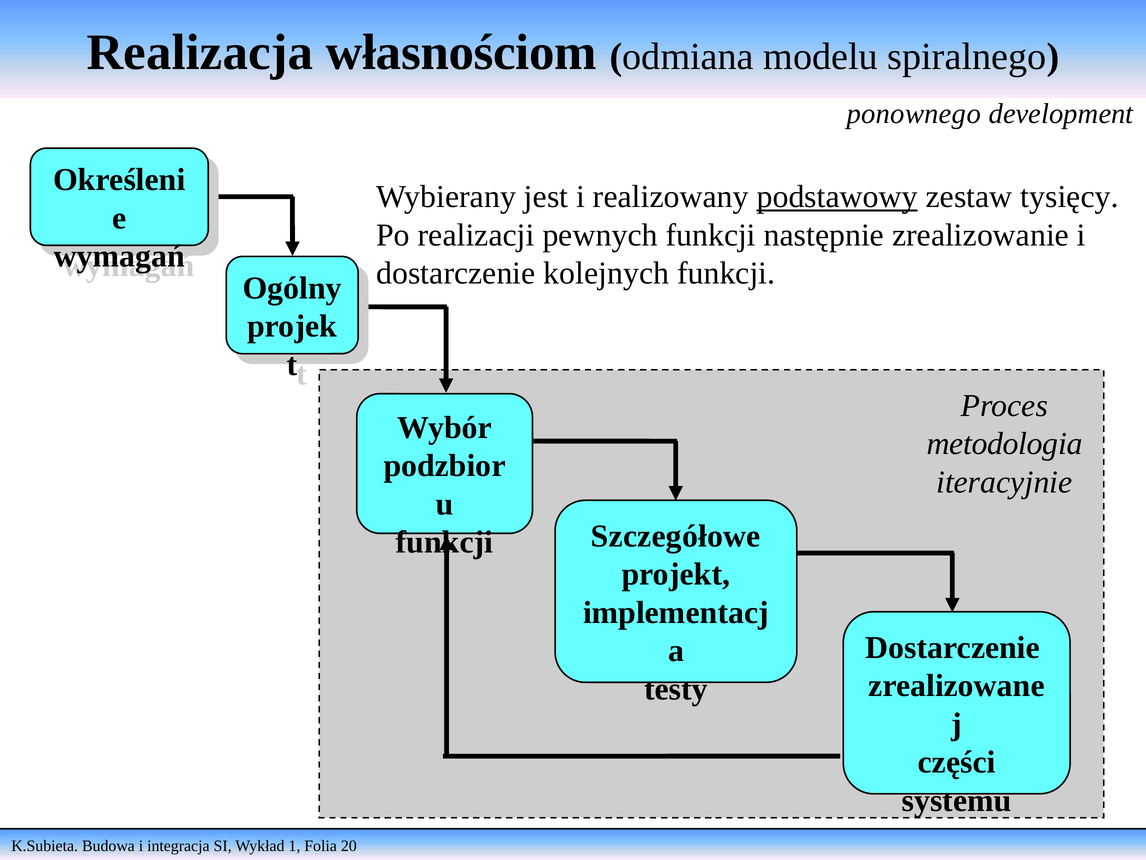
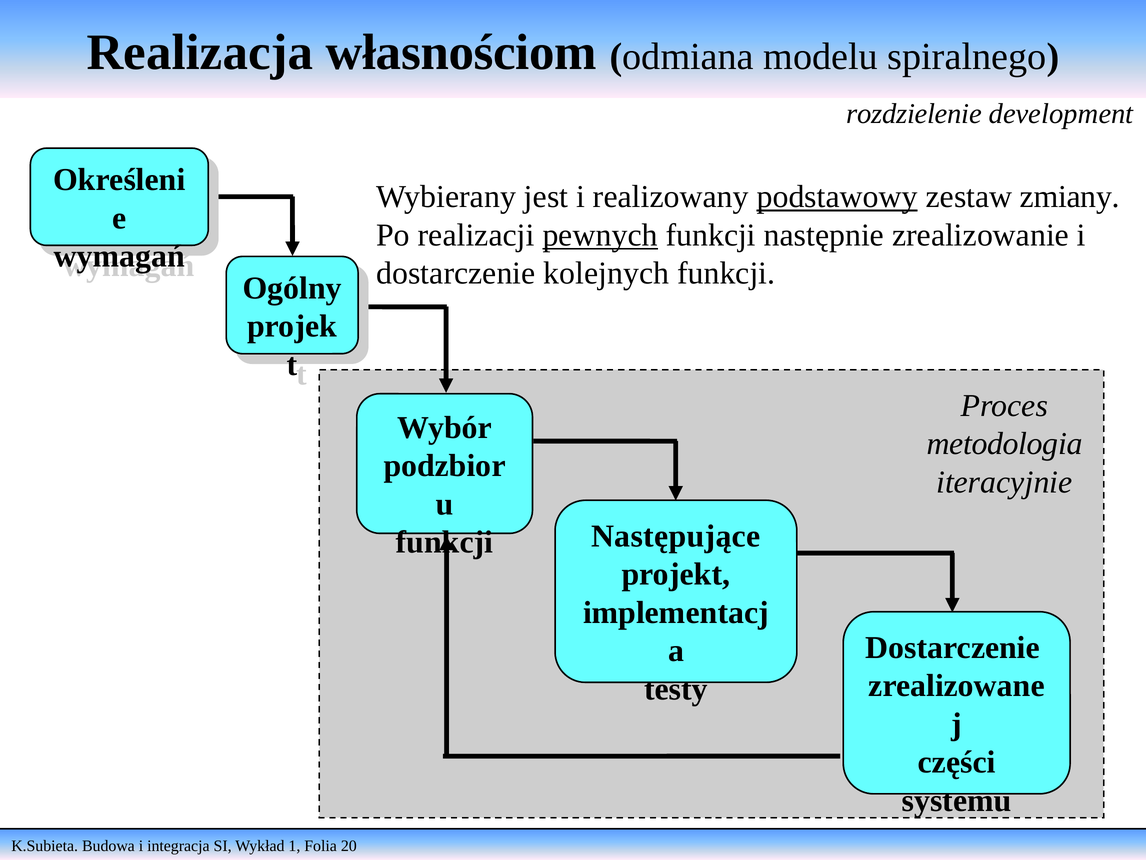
ponownego: ponownego -> rozdzielenie
tysięcy: tysięcy -> zmiany
pewnych underline: none -> present
Szczegółowe: Szczegółowe -> Następujące
